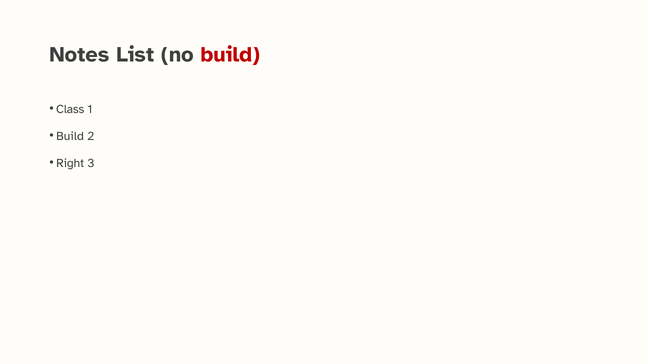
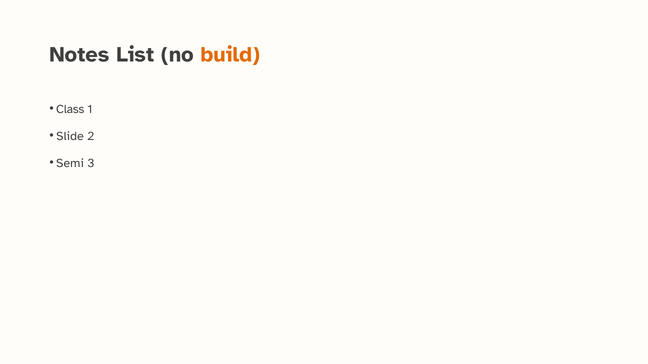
build at (230, 54) colour: red -> orange
Build at (70, 136): Build -> Slide
Right: Right -> Semi
